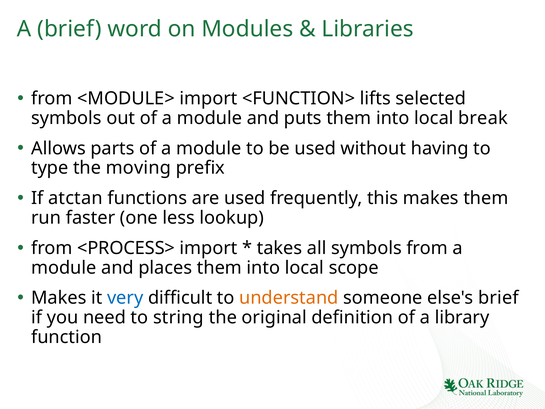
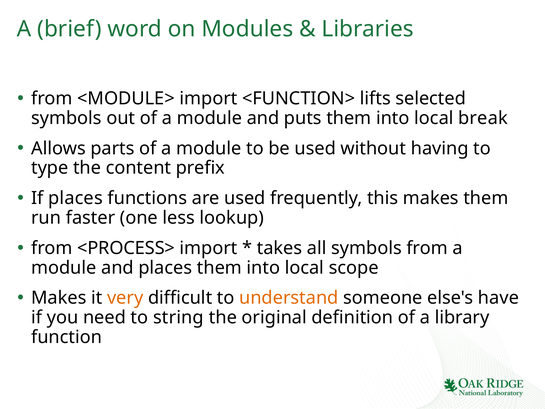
moving: moving -> content
If atctan: atctan -> places
very colour: blue -> orange
else's brief: brief -> have
